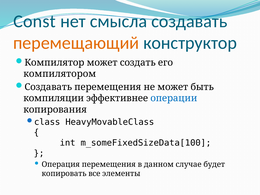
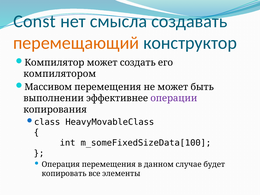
Создавать at (48, 87): Создавать -> Массивом
компиляции: компиляции -> выполнении
операции colour: blue -> purple
